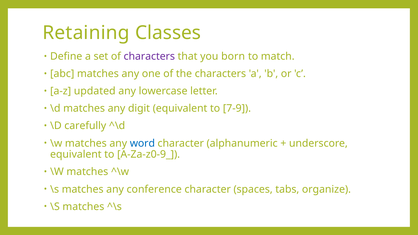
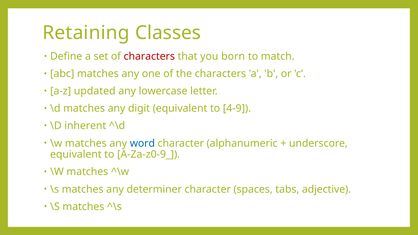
characters at (149, 56) colour: purple -> red
7-9: 7-9 -> 4-9
carefully: carefully -> inherent
conference: conference -> determiner
organize: organize -> adjective
